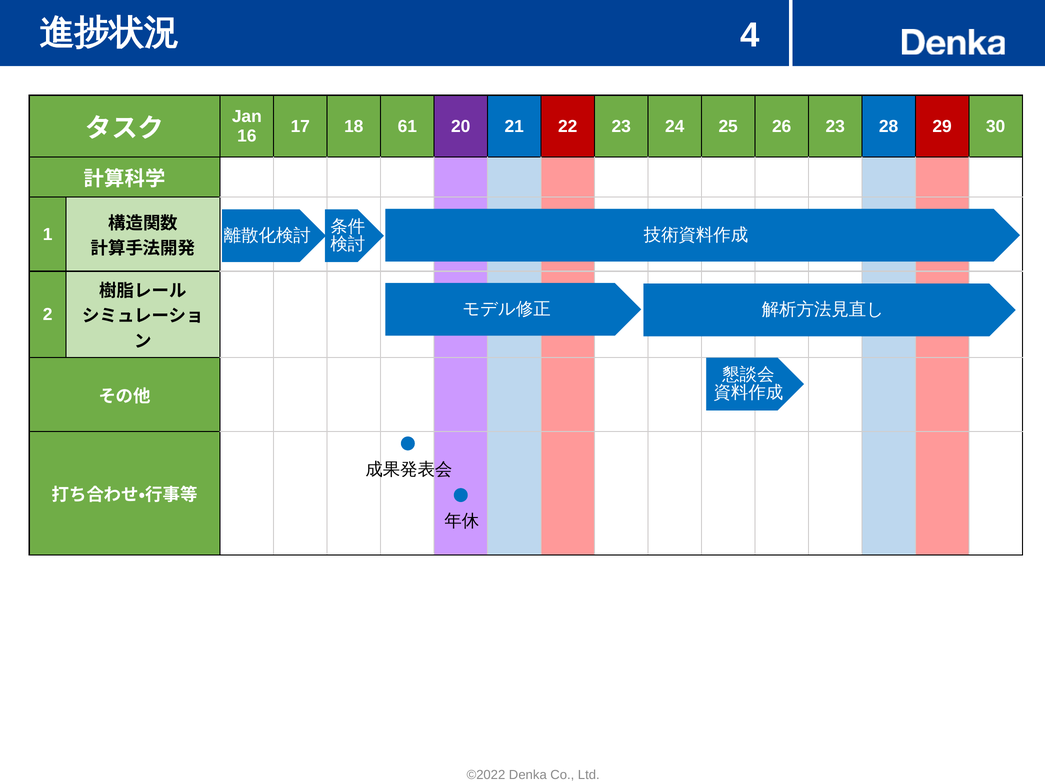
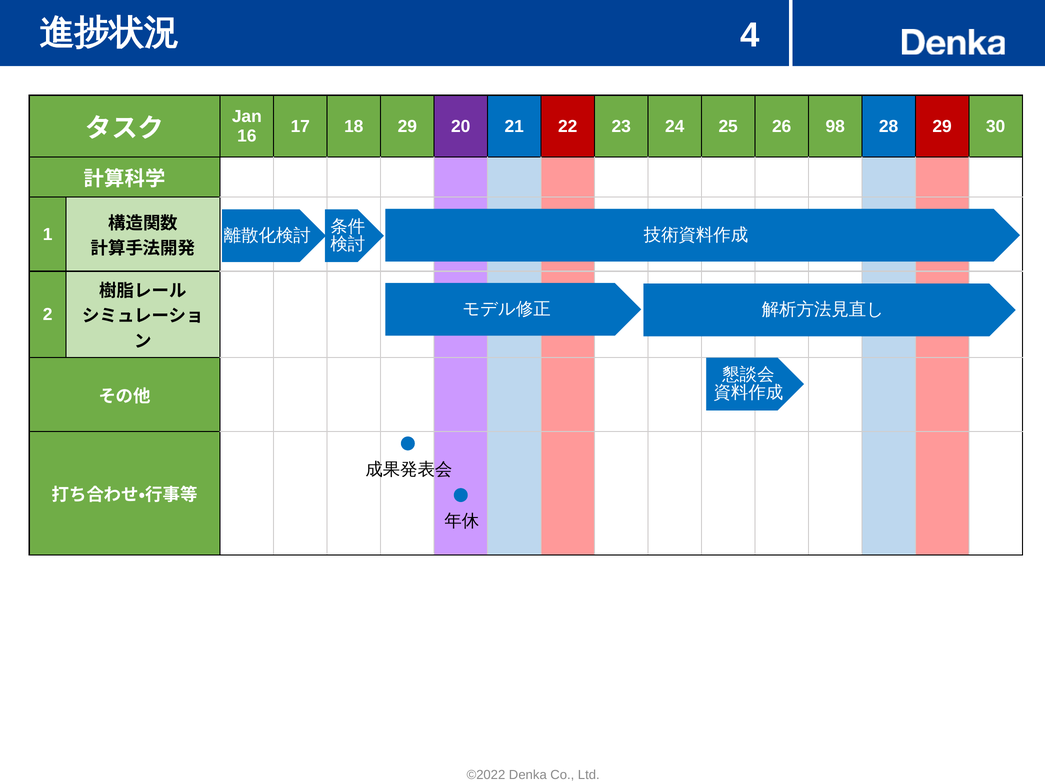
18 61: 61 -> 29
26 23: 23 -> 98
